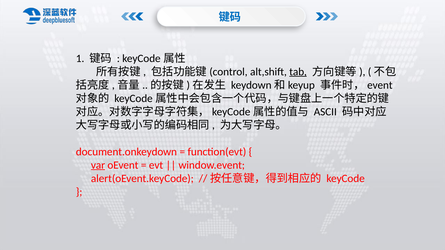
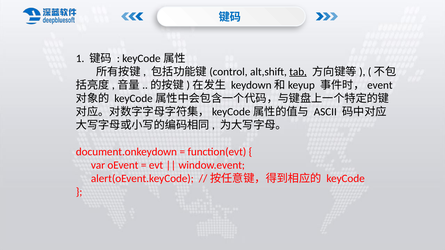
var underline: present -> none
